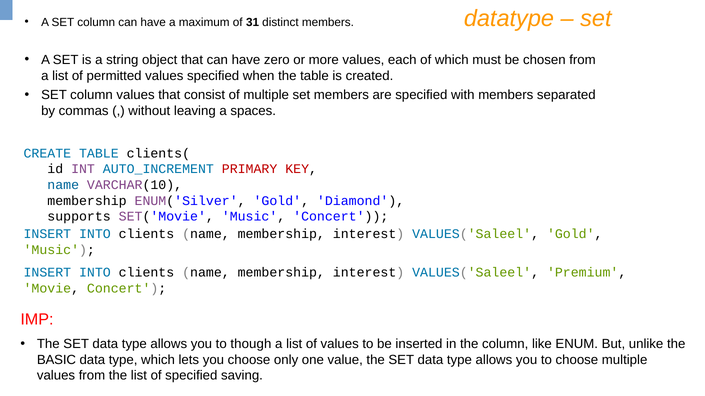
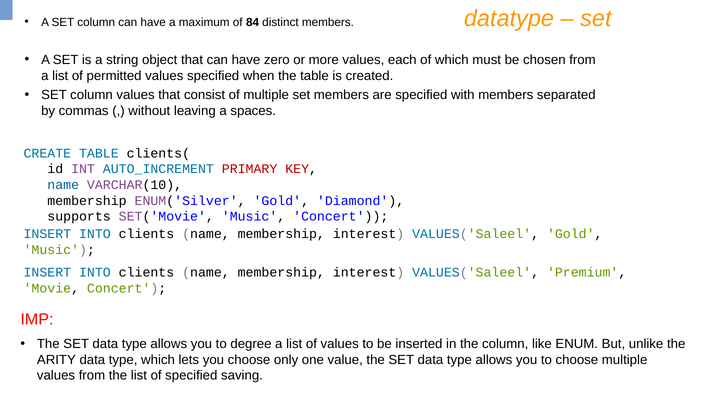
31: 31 -> 84
though: though -> degree
BASIC: BASIC -> ARITY
